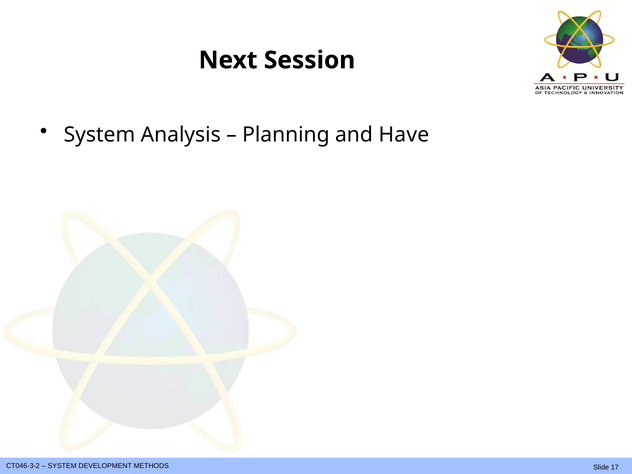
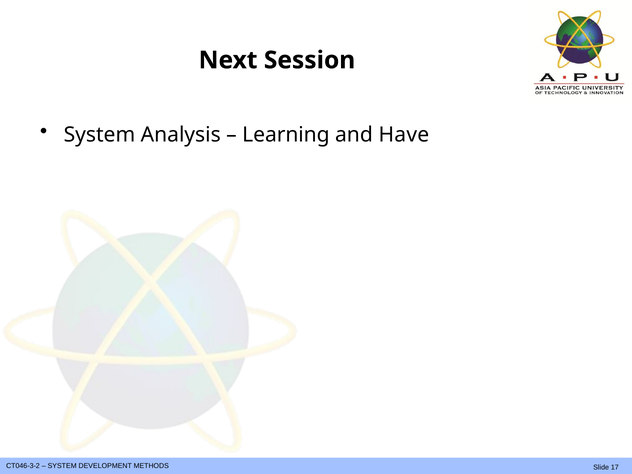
Planning: Planning -> Learning
